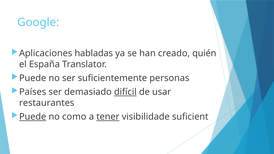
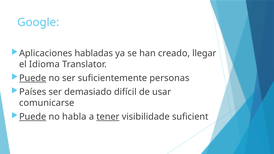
quién: quién -> llegar
España: España -> Idioma
Puede at (33, 78) underline: none -> present
difícil underline: present -> none
restaurantes: restaurantes -> comunicarse
como: como -> habla
